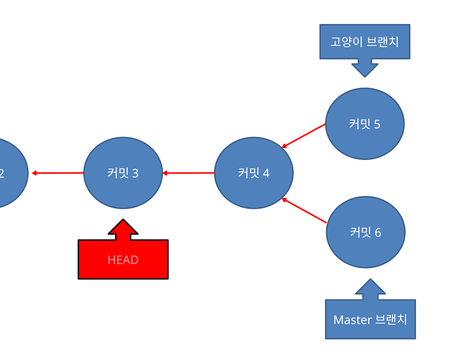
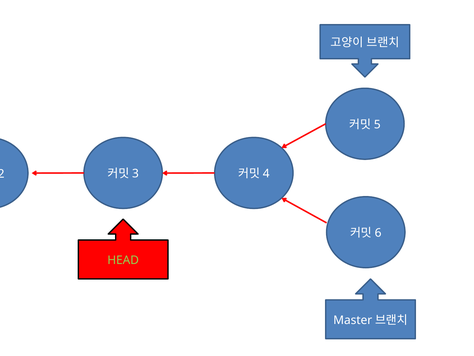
HEAD colour: pink -> light green
